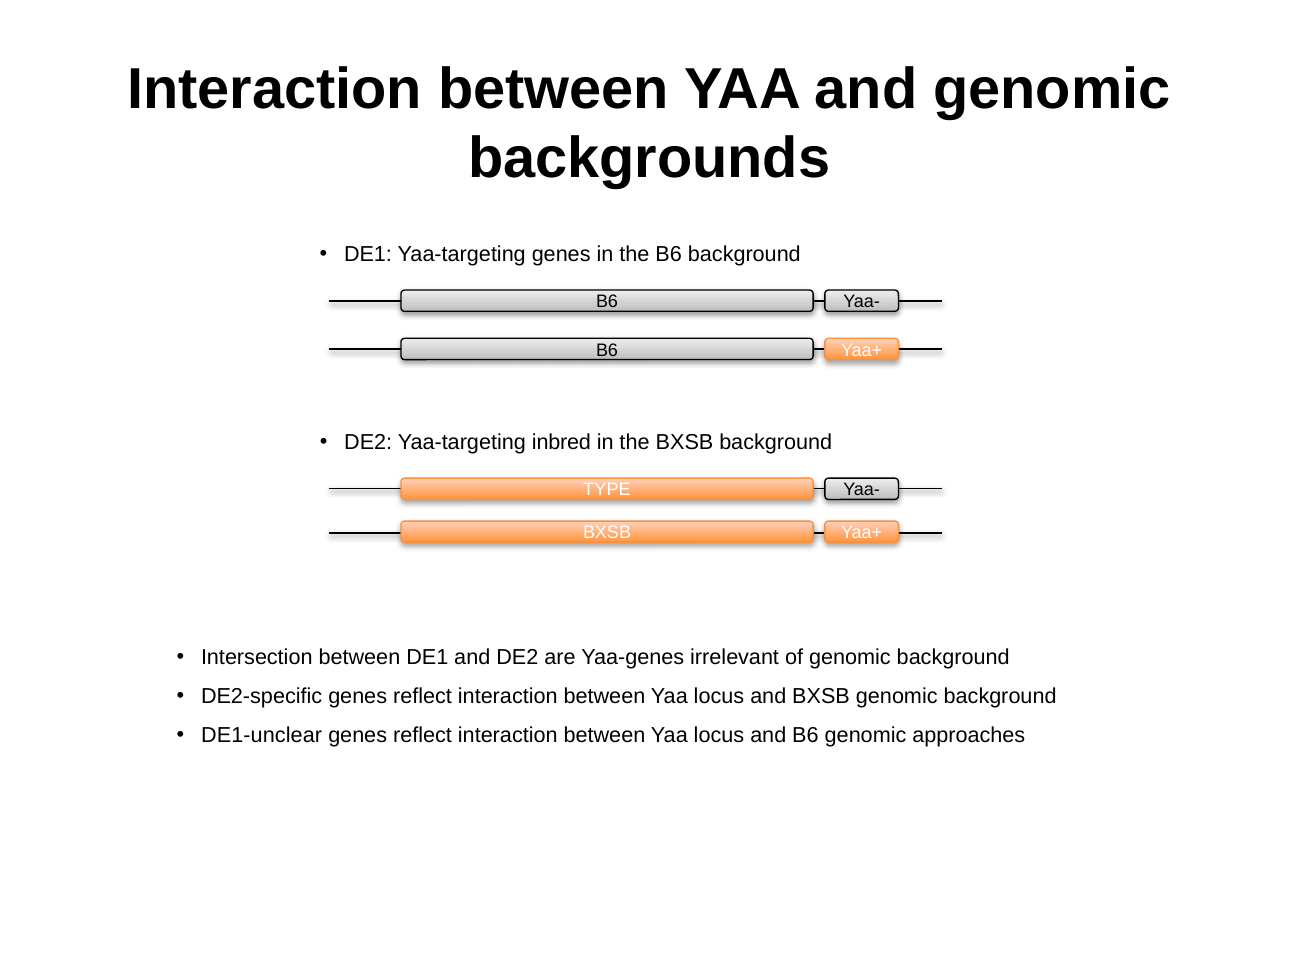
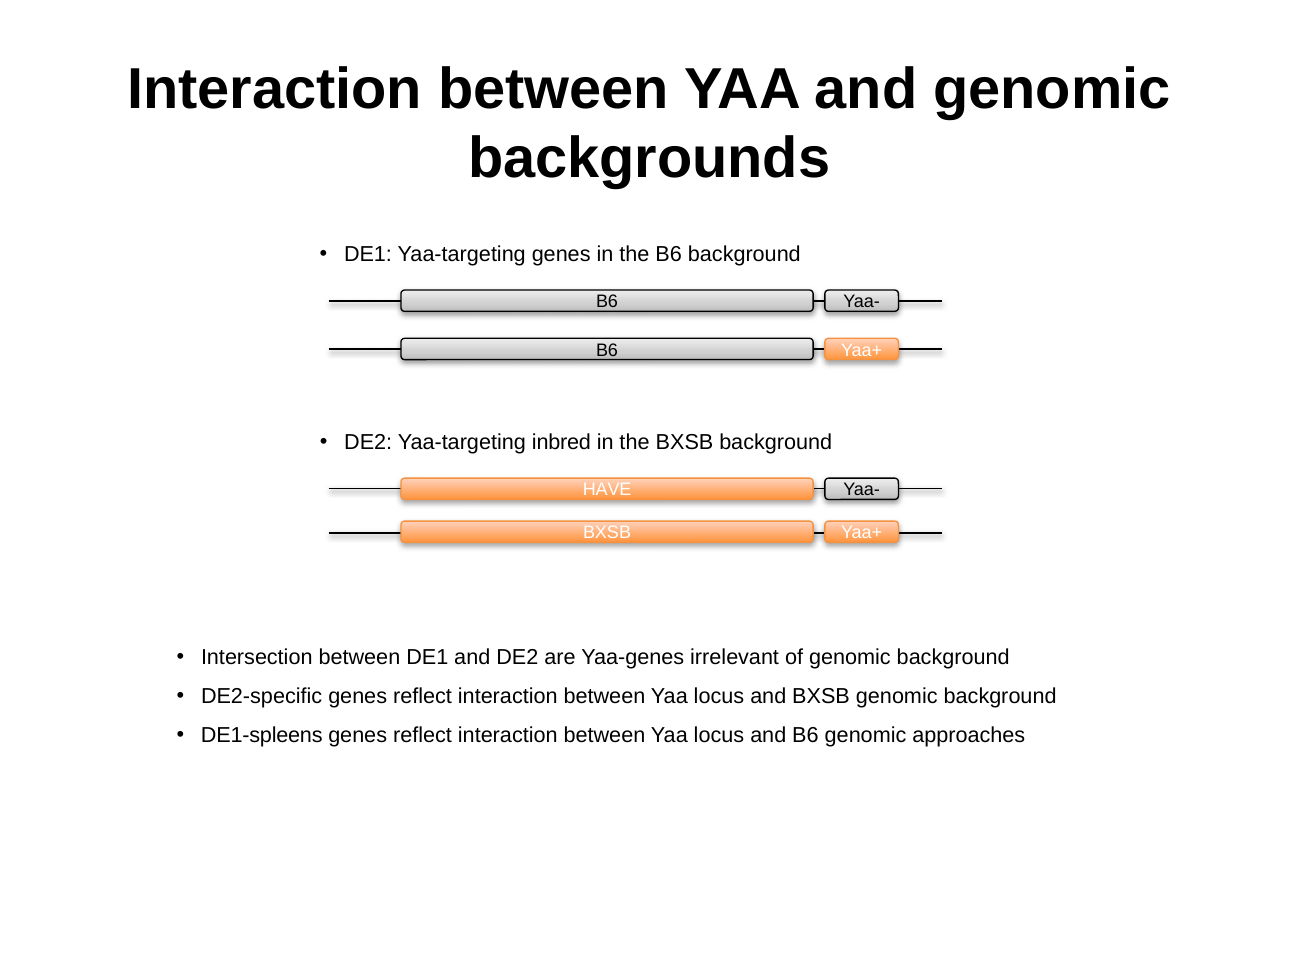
TYPE: TYPE -> HAVE
DE1-unclear: DE1-unclear -> DE1-spleens
